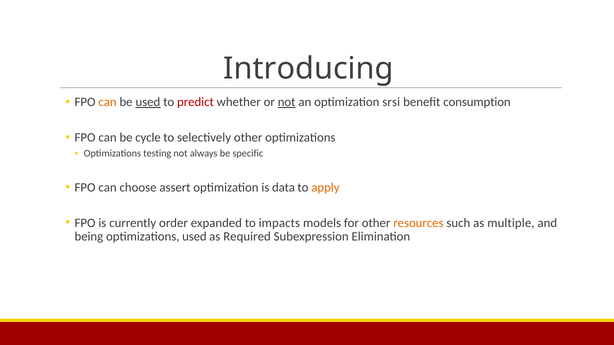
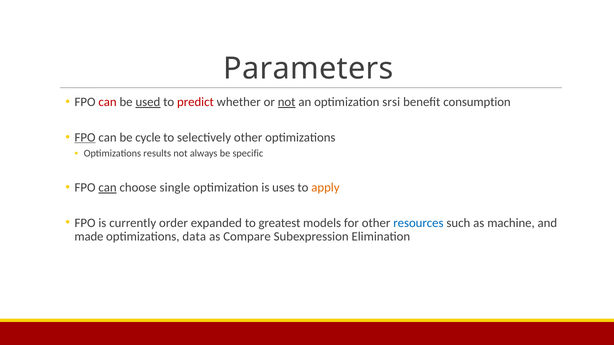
Introducing: Introducing -> Parameters
can at (108, 102) colour: orange -> red
FPO at (85, 137) underline: none -> present
testing: testing -> results
can at (108, 188) underline: none -> present
assert: assert -> single
data: data -> uses
impacts: impacts -> greatest
resources colour: orange -> blue
multiple: multiple -> machine
being: being -> made
optimizations used: used -> data
Required: Required -> Compare
